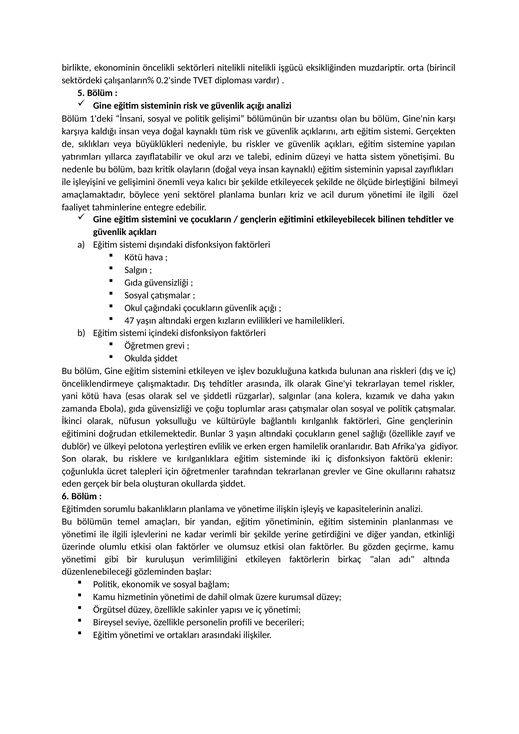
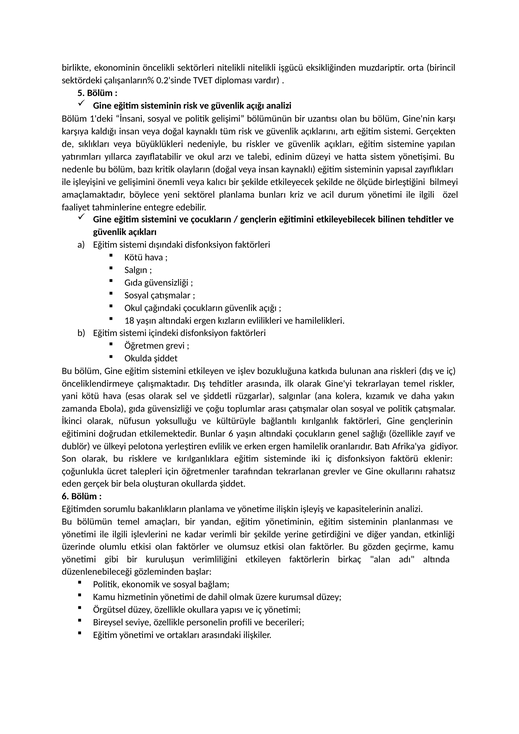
47: 47 -> 18
3: 3 -> 6
sakinler: sakinler -> okullara
